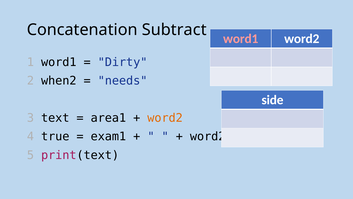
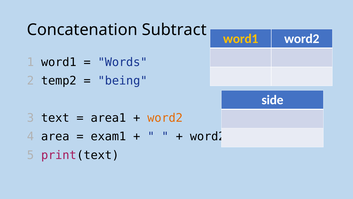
word1 at (241, 39) colour: pink -> yellow
Dirty: Dirty -> Words
when2: when2 -> temp2
needs: needs -> being
true: true -> area
